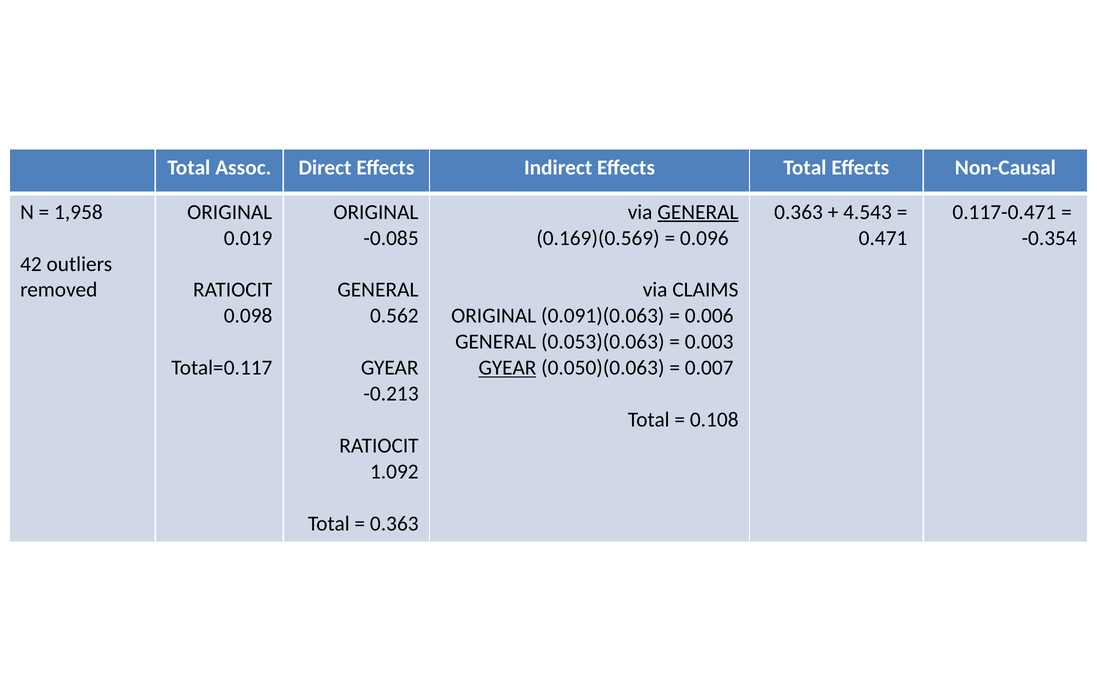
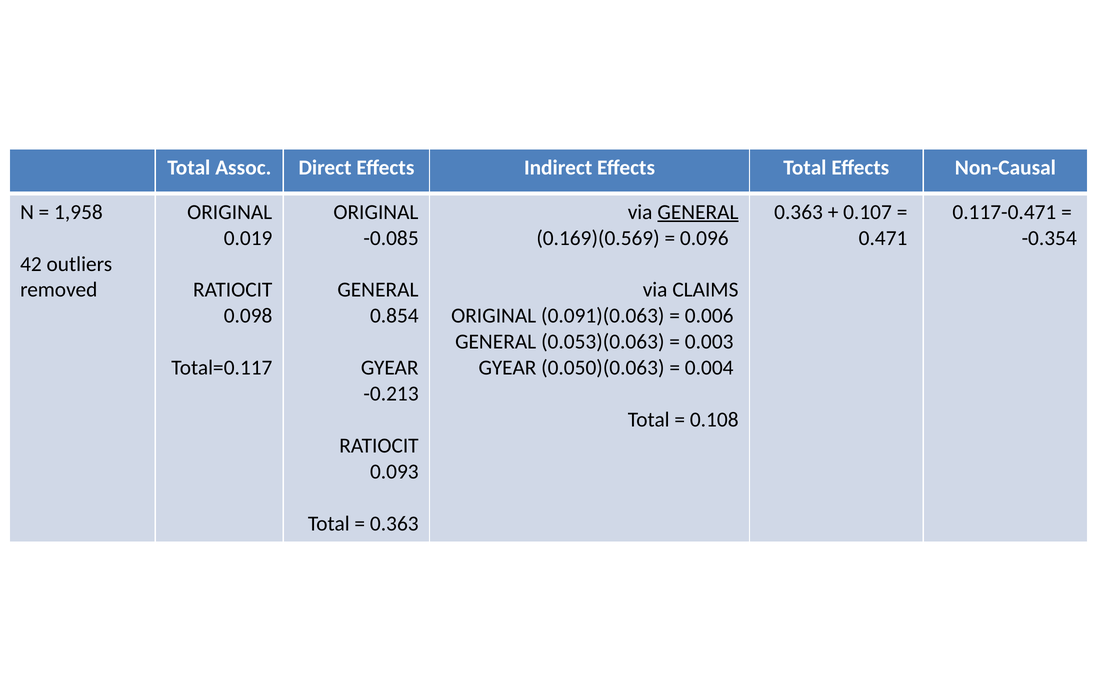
4.543: 4.543 -> 0.107
0.562: 0.562 -> 0.854
GYEAR at (507, 368) underline: present -> none
0.007: 0.007 -> 0.004
1.092: 1.092 -> 0.093
